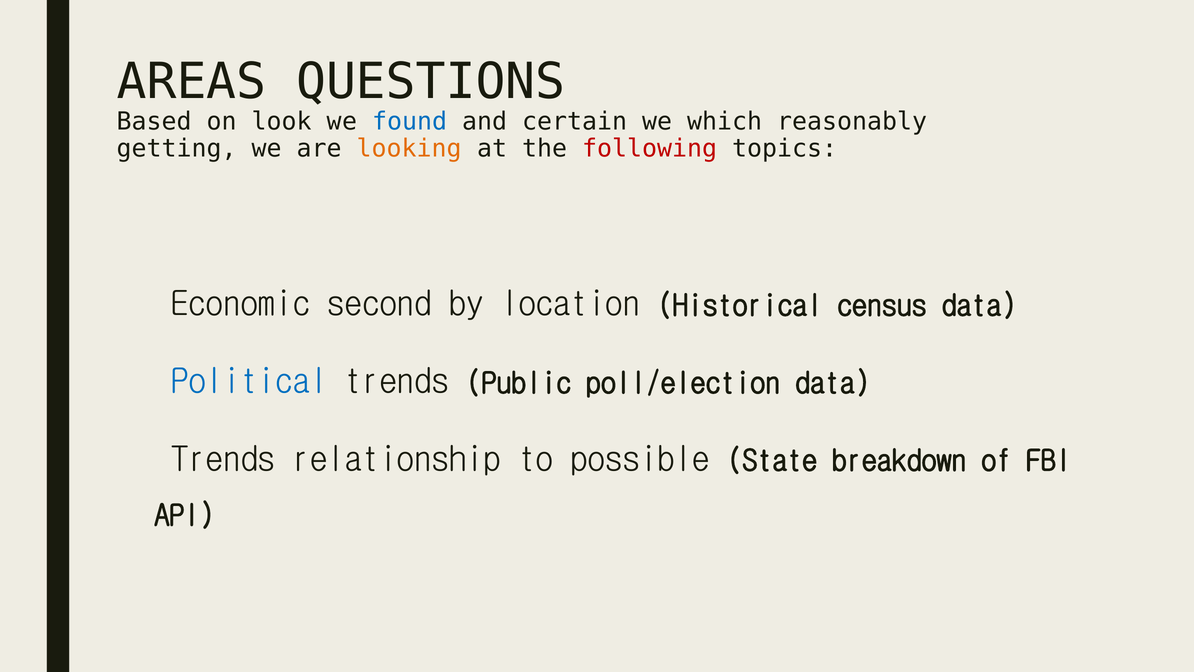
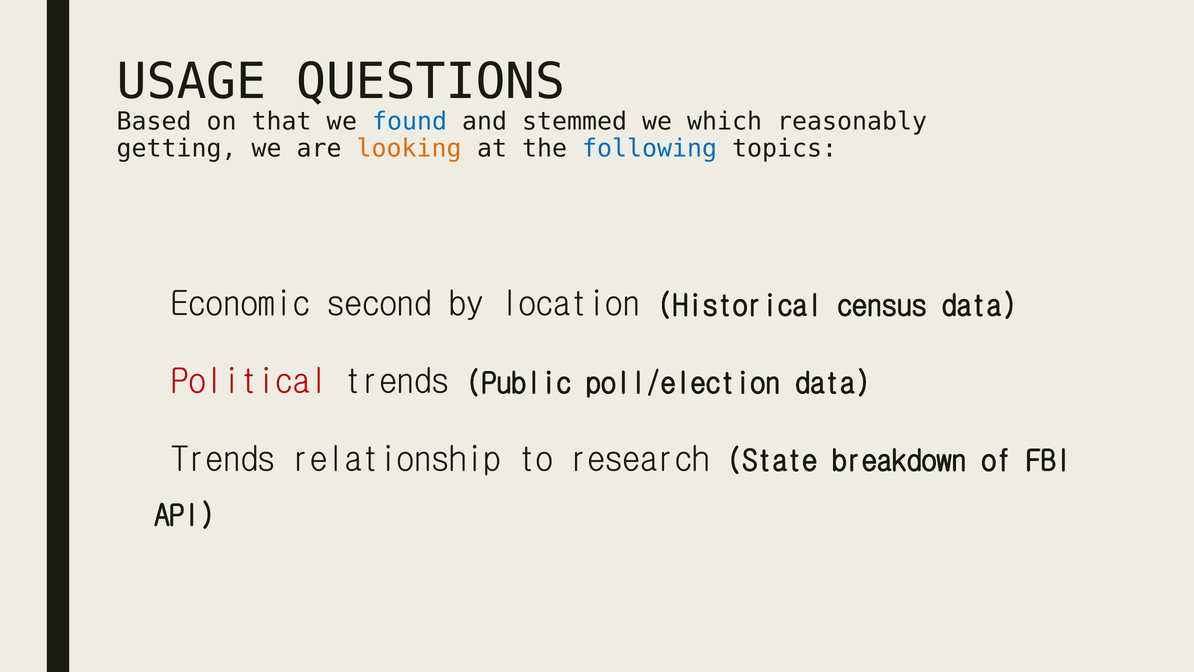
AREAS: AREAS -> USAGE
look: look -> that
certain: certain -> stemmed
following colour: red -> blue
Political colour: blue -> red
possible: possible -> research
